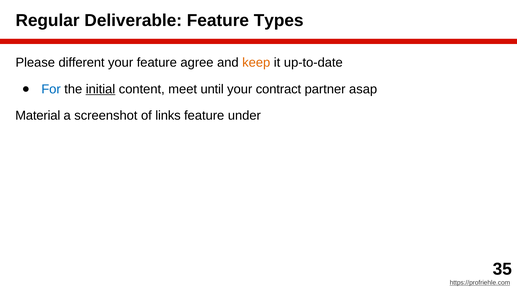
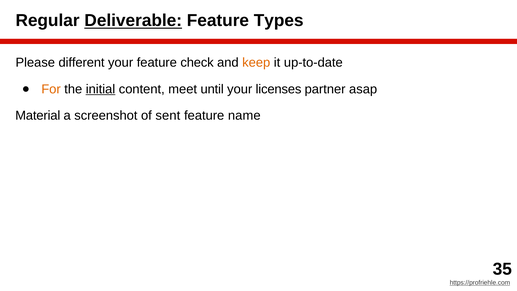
Deliverable underline: none -> present
agree: agree -> check
For colour: blue -> orange
contract: contract -> licenses
links: links -> sent
under: under -> name
